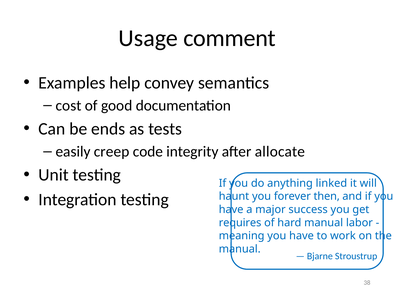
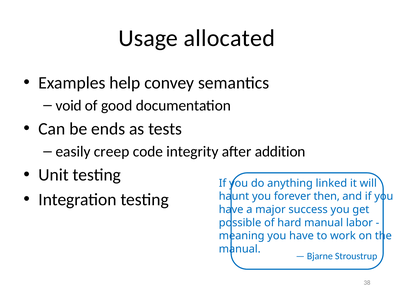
comment: comment -> allocated
cost: cost -> void
allocate: allocate -> addition
requires: requires -> possible
